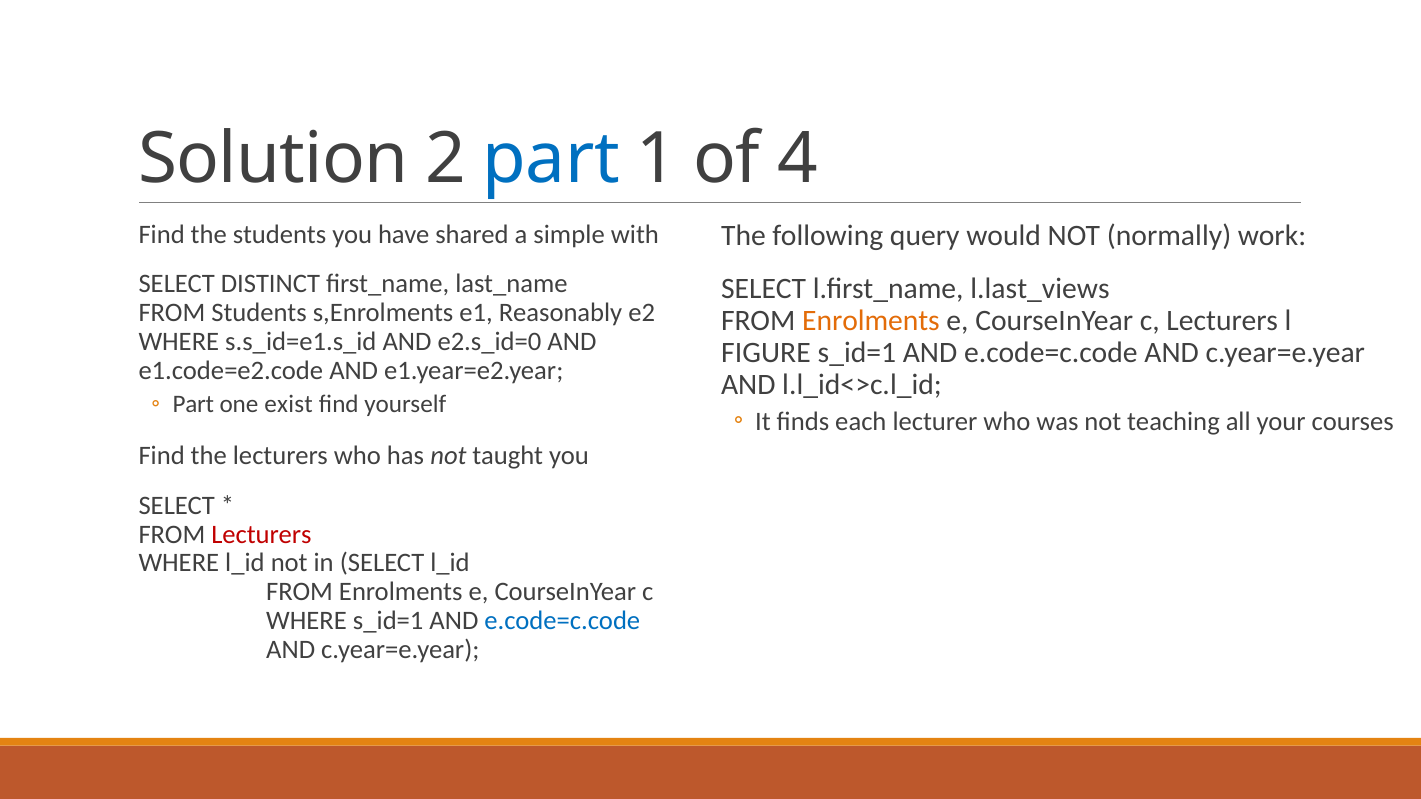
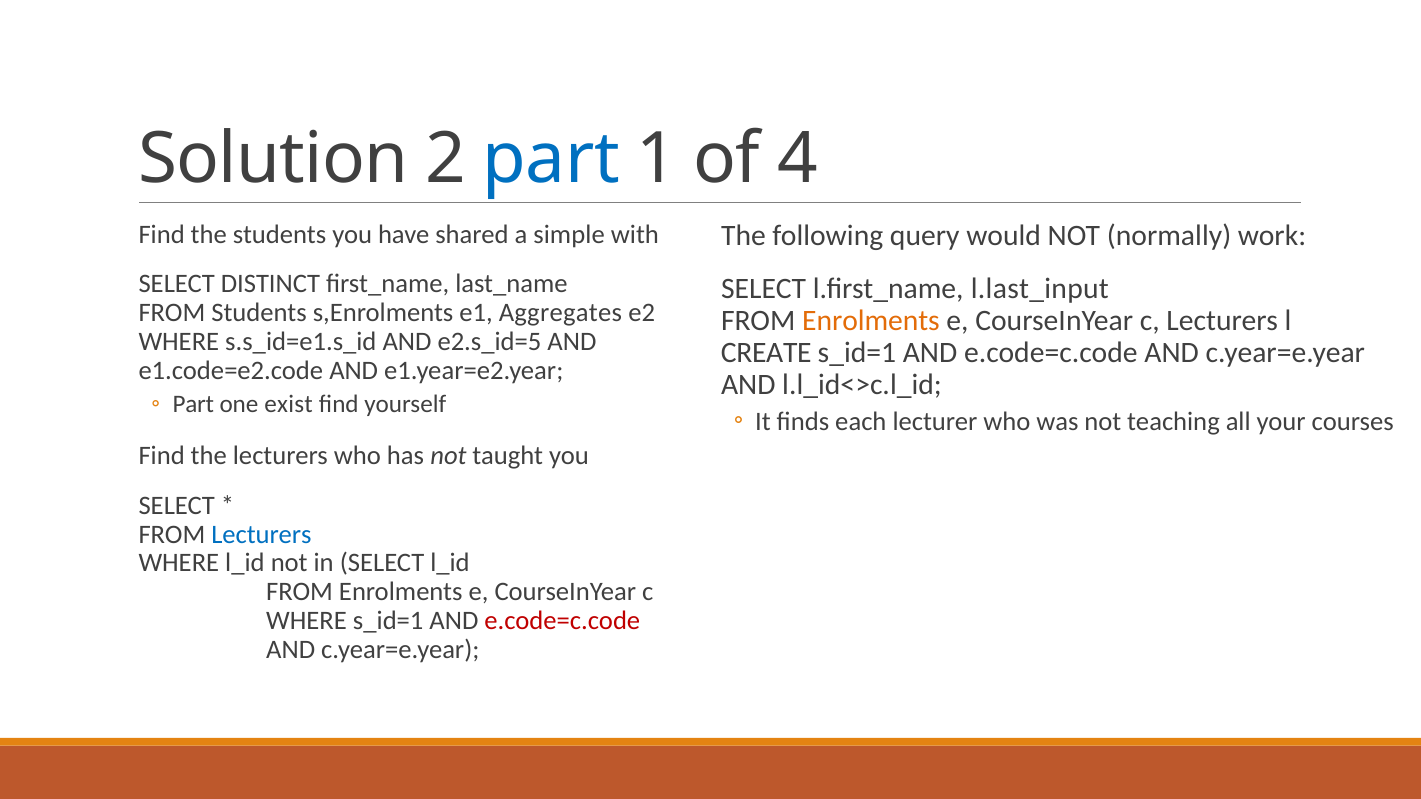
l.last_views: l.last_views -> l.last_input
Reasonably: Reasonably -> Aggregates
e2.s_id=0: e2.s_id=0 -> e2.s_id=5
FIGURE: FIGURE -> CREATE
Lecturers at (261, 534) colour: red -> blue
e.code=c.code at (562, 621) colour: blue -> red
